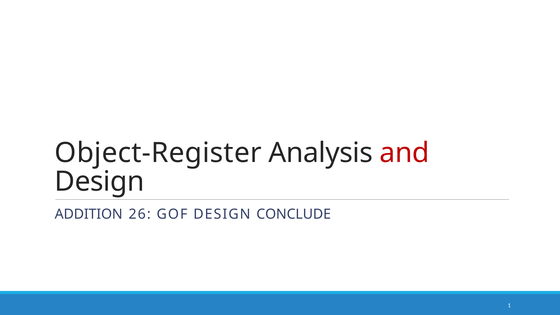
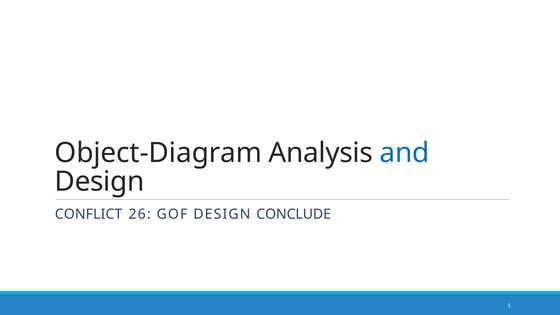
Object-Register: Object-Register -> Object-Diagram
and colour: red -> blue
ADDITION: ADDITION -> CONFLICT
